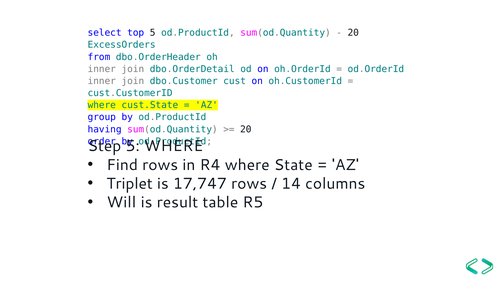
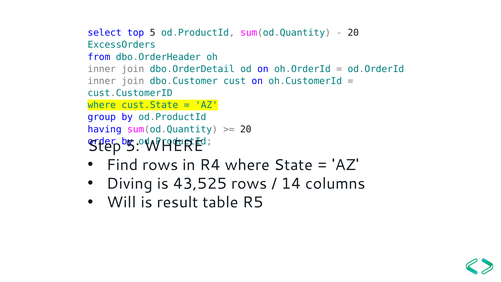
Triplet: Triplet -> Diving
17,747: 17,747 -> 43,525
